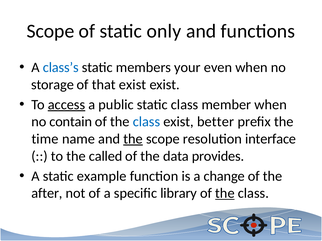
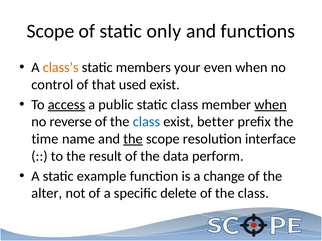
class’s colour: blue -> orange
storage: storage -> control
that exist: exist -> used
when at (271, 105) underline: none -> present
contain: contain -> reverse
called: called -> result
provides: provides -> perform
after: after -> alter
library: library -> delete
the at (225, 194) underline: present -> none
